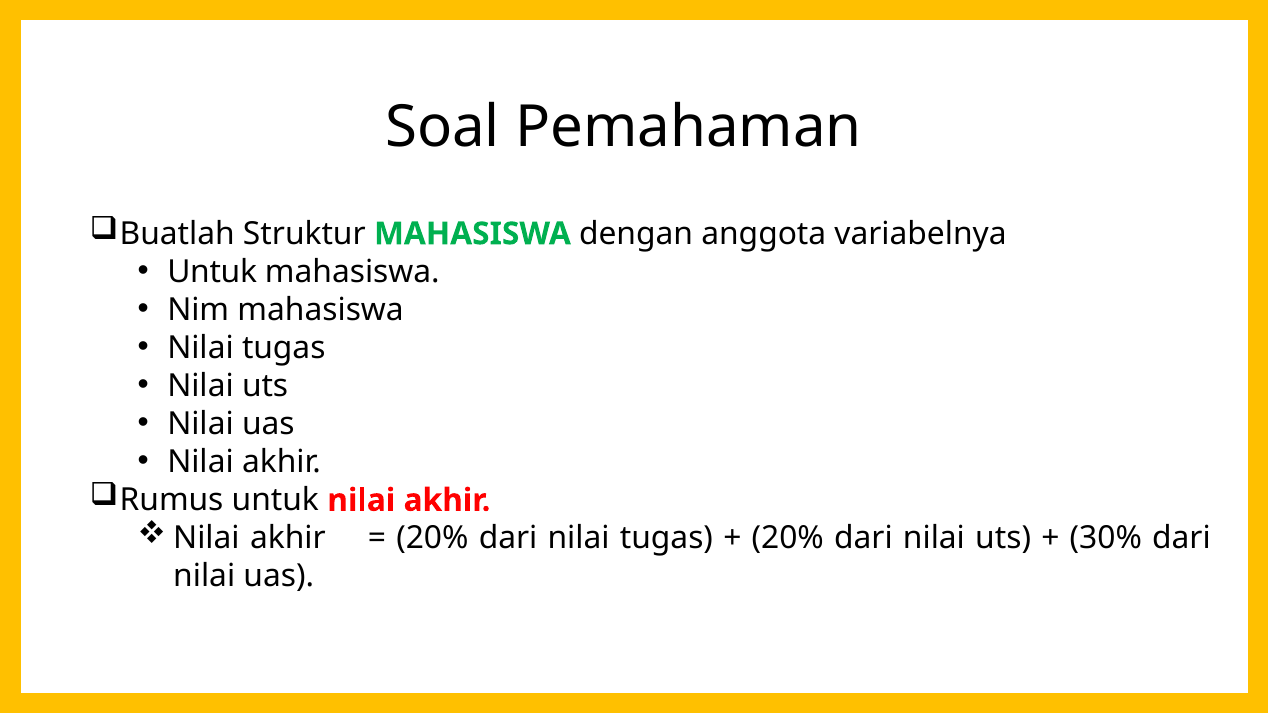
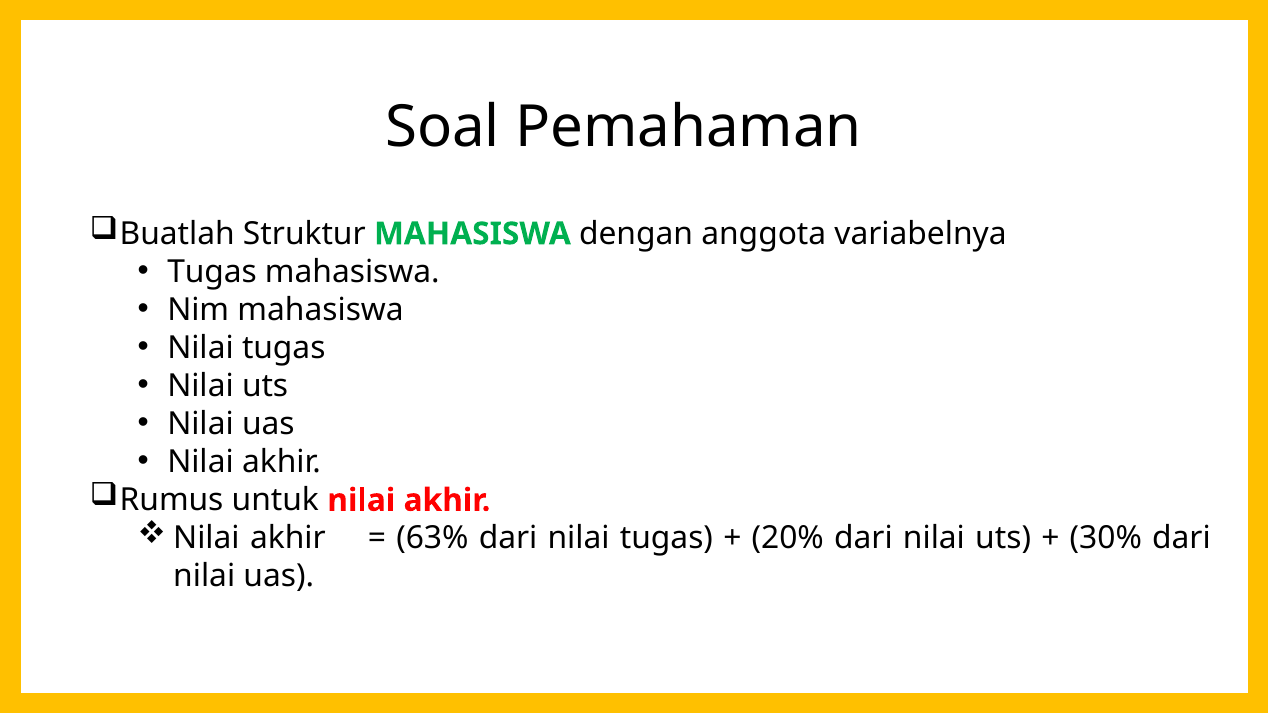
Untuk at (212, 272): Untuk -> Tugas
20% at (432, 539): 20% -> 63%
